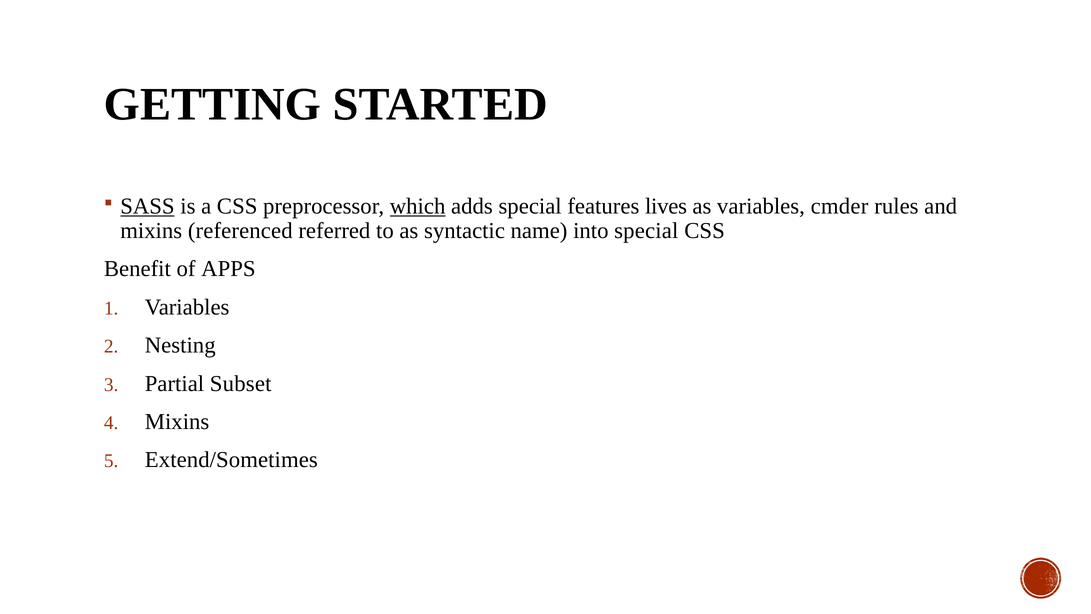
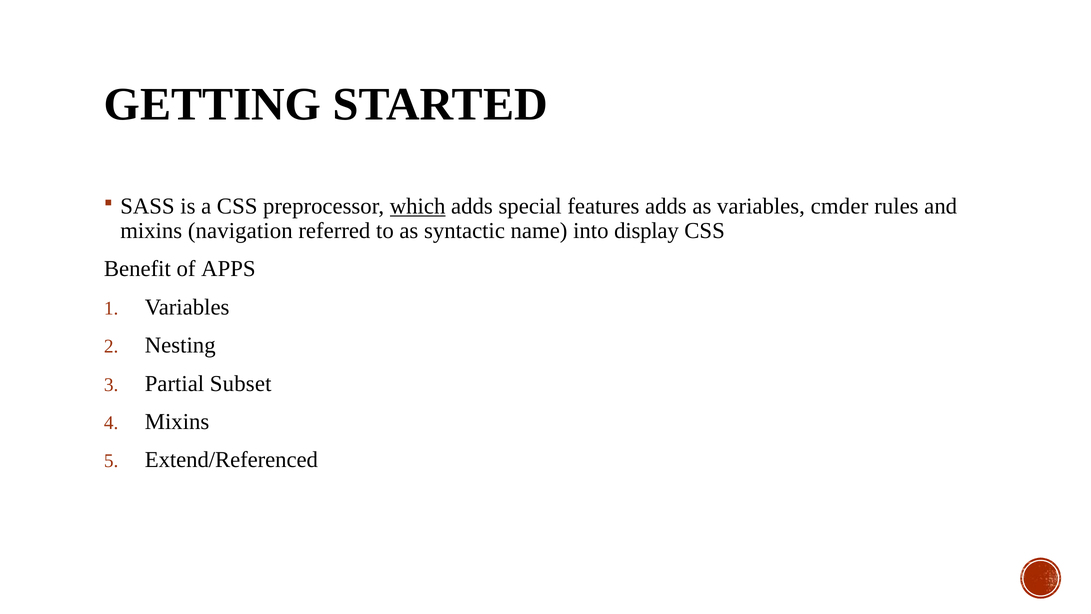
SASS underline: present -> none
features lives: lives -> adds
referenced: referenced -> navigation
into special: special -> display
Extend/Sometimes: Extend/Sometimes -> Extend/Referenced
